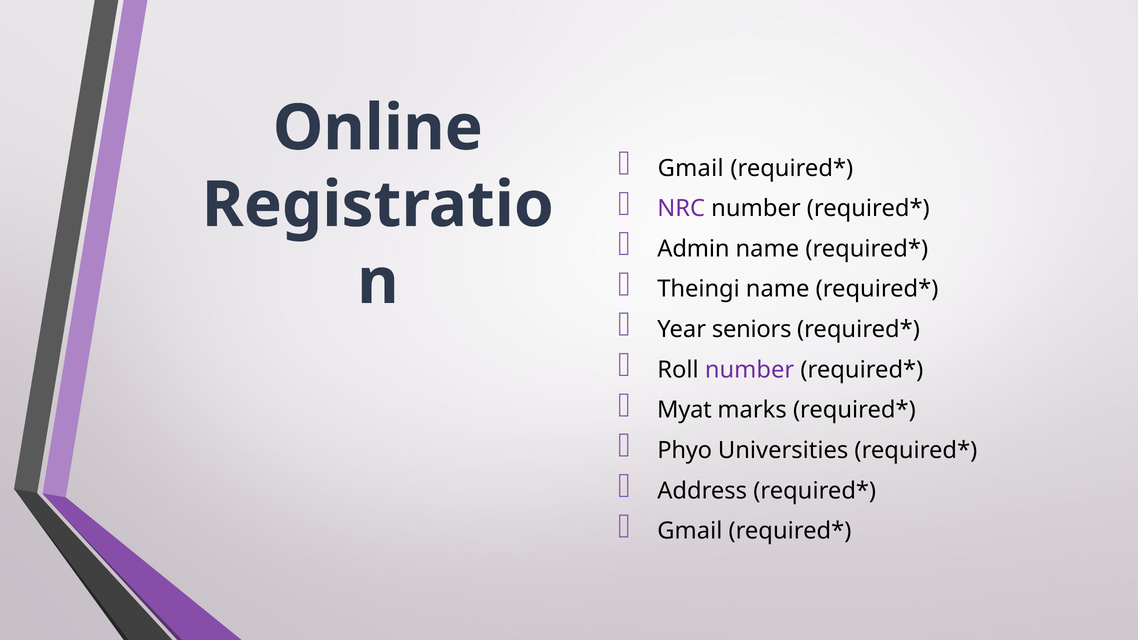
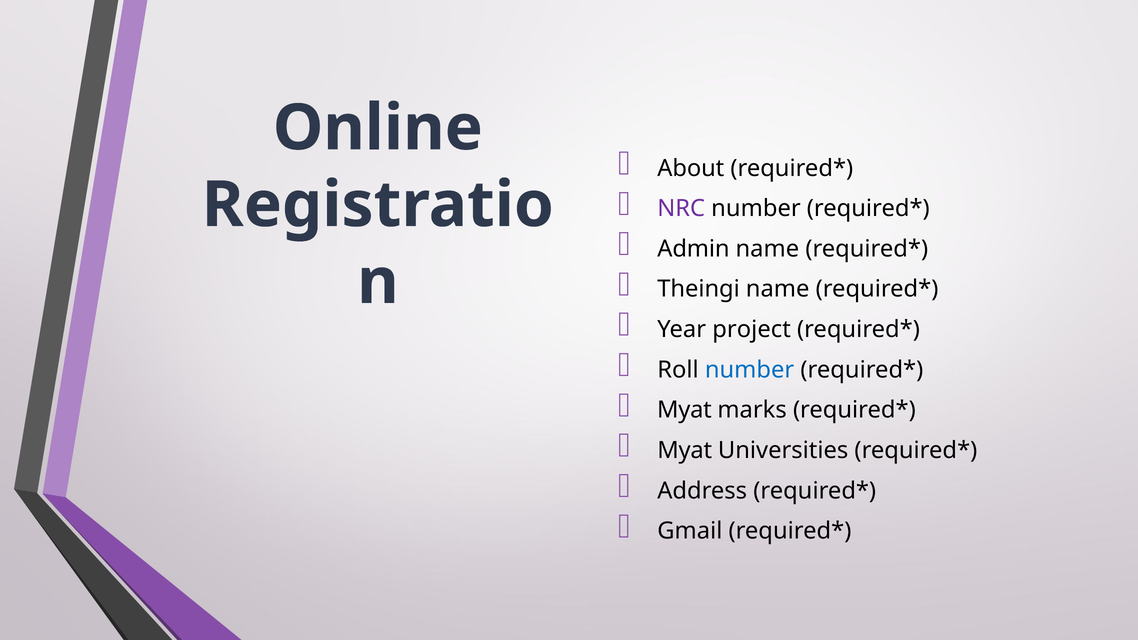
Gmail at (691, 168): Gmail -> About
seniors: seniors -> project
number at (750, 370) colour: purple -> blue
Phyo at (685, 451): Phyo -> Myat
